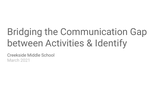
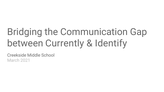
Activities: Activities -> Currently
